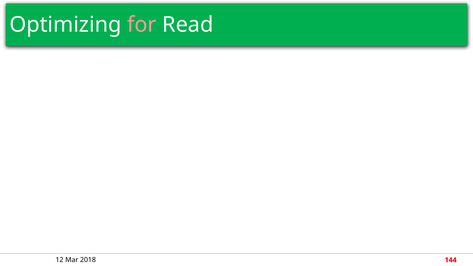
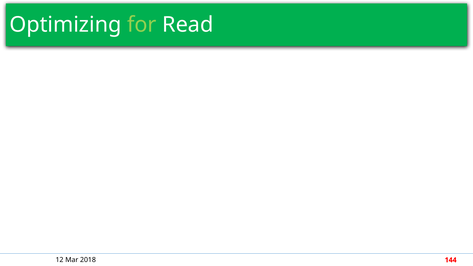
for colour: pink -> light green
